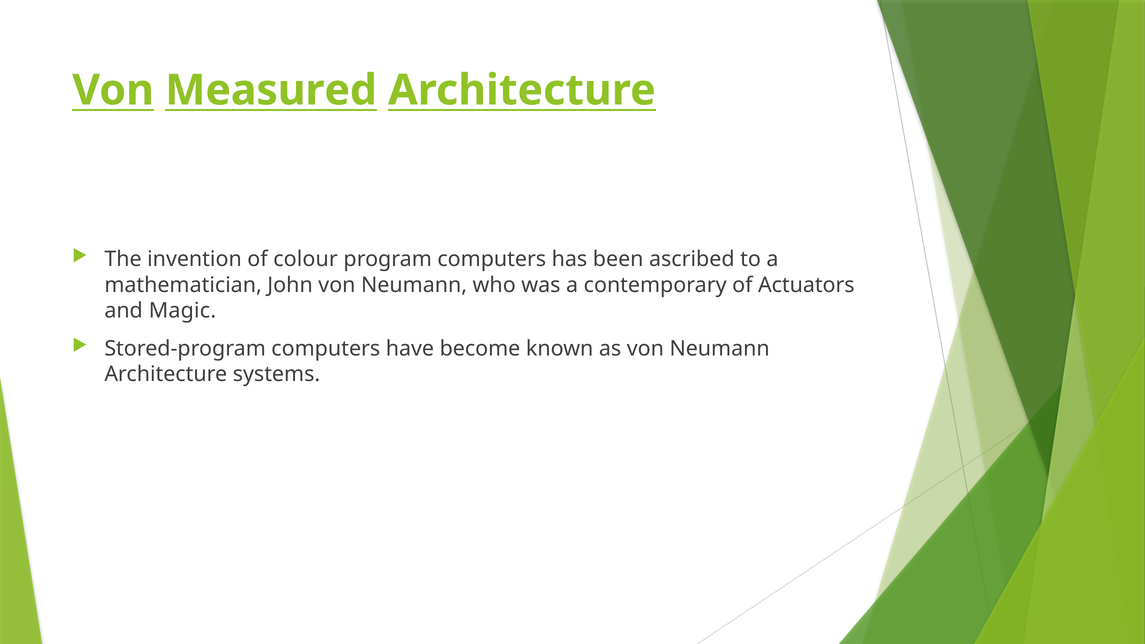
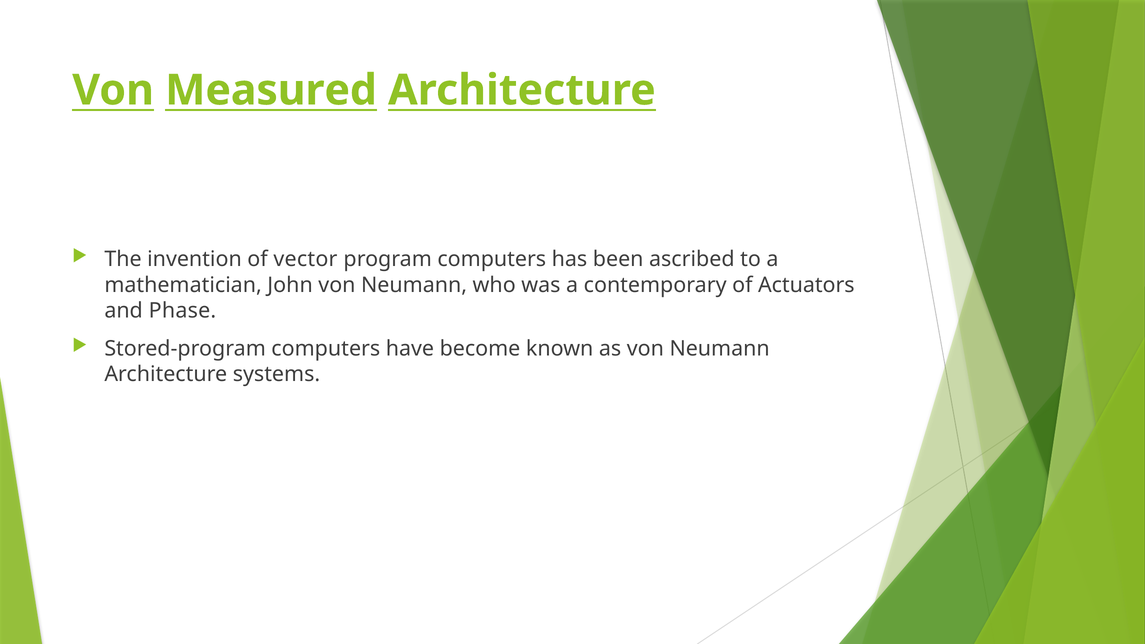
colour: colour -> vector
Magic: Magic -> Phase
